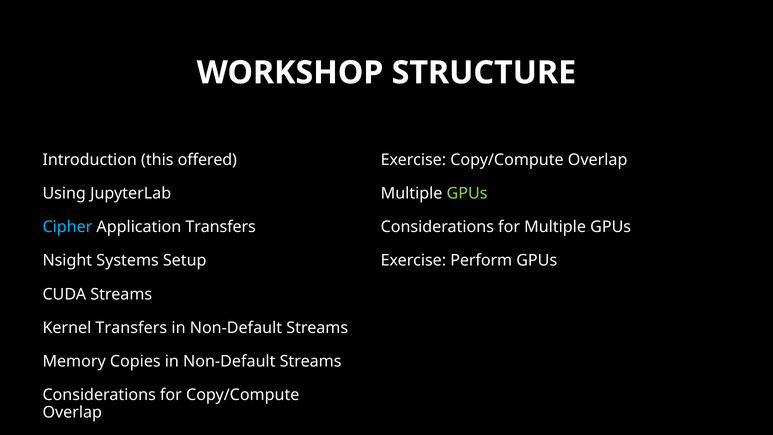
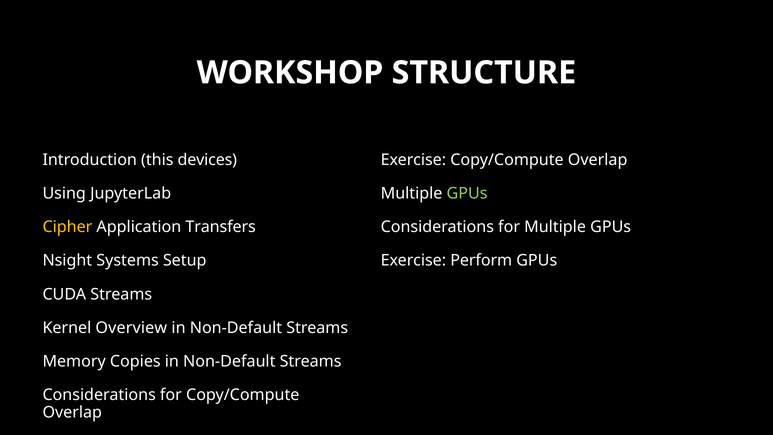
offered: offered -> devices
Cipher colour: light blue -> yellow
Kernel Transfers: Transfers -> Overview
